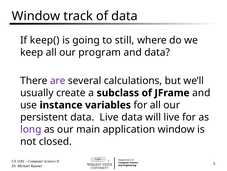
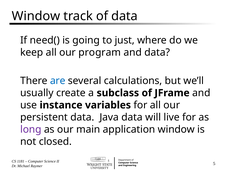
keep(: keep( -> need(
still: still -> just
are colour: purple -> blue
data Live: Live -> Java
